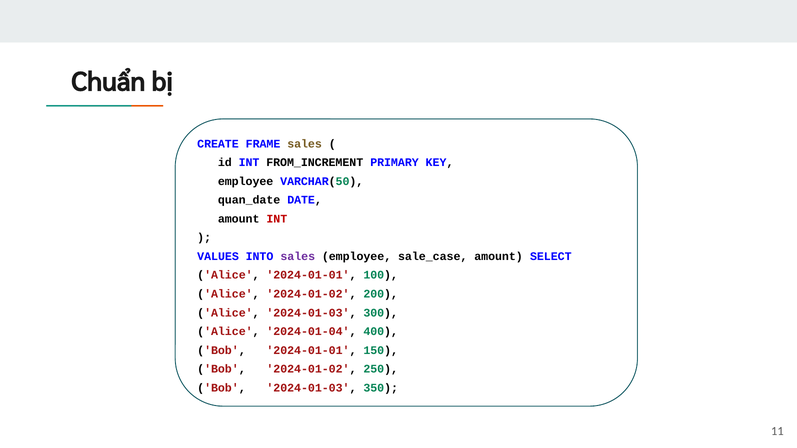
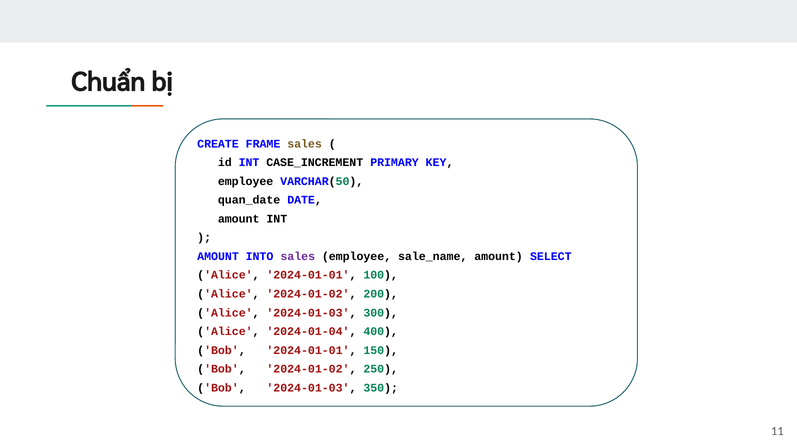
FROM_INCREMENT: FROM_INCREMENT -> CASE_INCREMENT
INT at (277, 219) colour: red -> black
VALUES at (218, 257): VALUES -> AMOUNT
sale_case: sale_case -> sale_name
